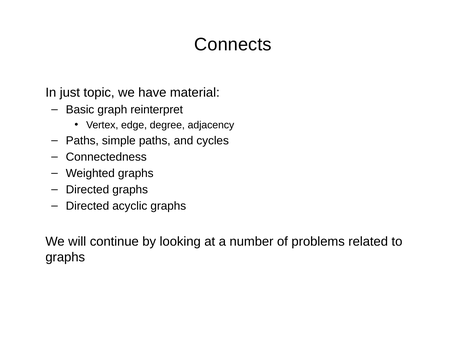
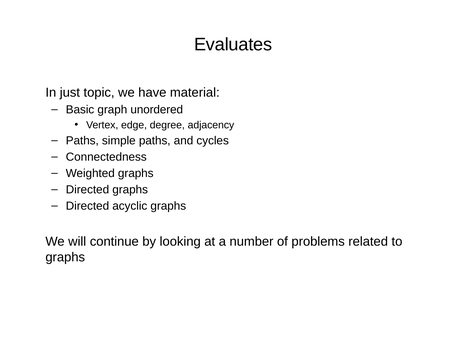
Connects: Connects -> Evaluates
reinterpret: reinterpret -> unordered
